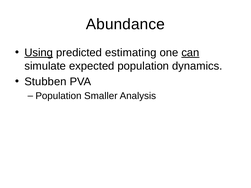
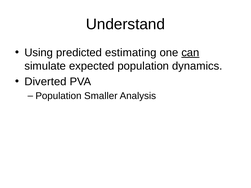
Abundance: Abundance -> Understand
Using underline: present -> none
Stubben: Stubben -> Diverted
